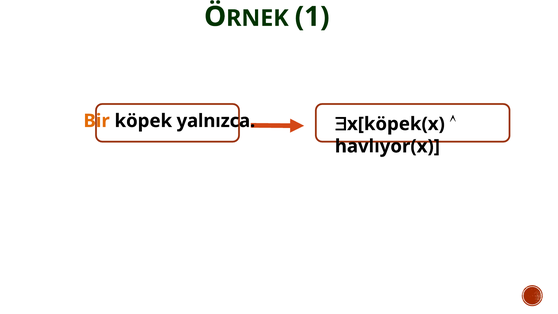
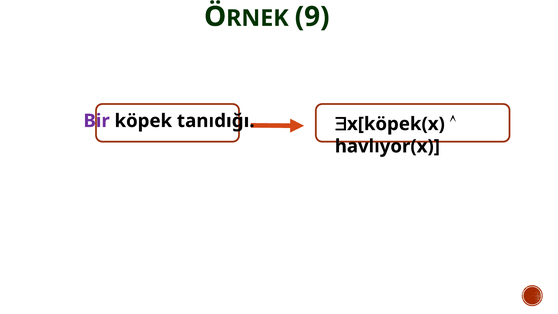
1: 1 -> 9
Bir colour: orange -> purple
yalnızca: yalnızca -> tanıdığı
